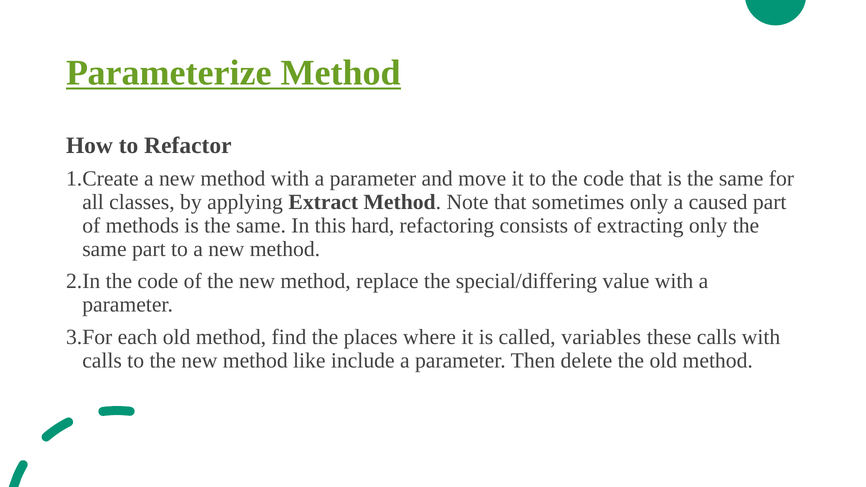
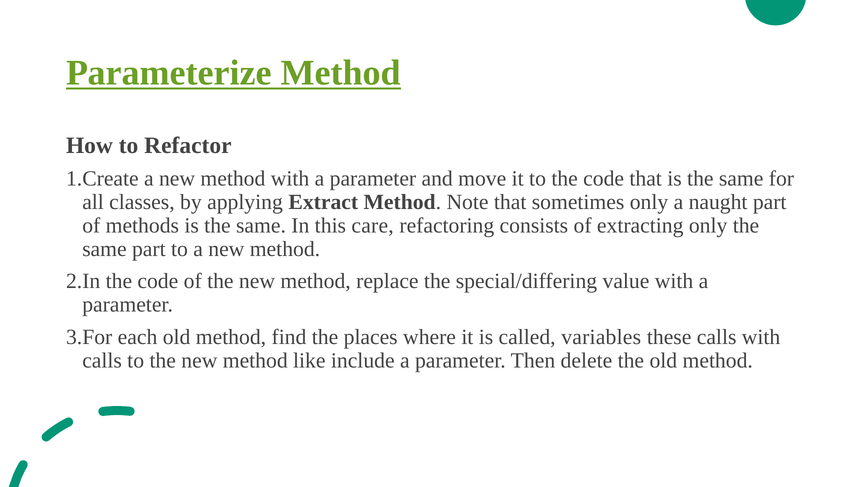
caused: caused -> naught
hard: hard -> care
